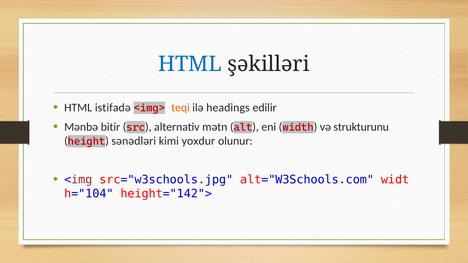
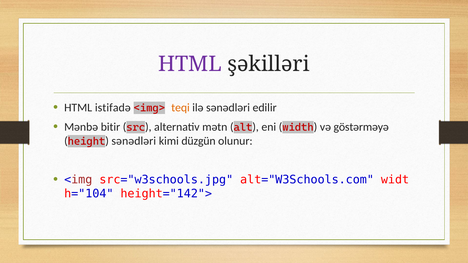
HTML at (190, 64) colour: blue -> purple
ilə headings: headings -> sənədləri
strukturunu: strukturunu -> göstərməyə
yoxdur: yoxdur -> düzgün
